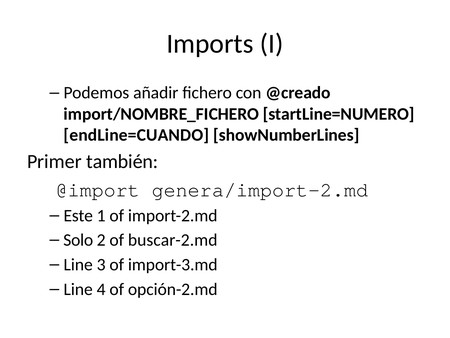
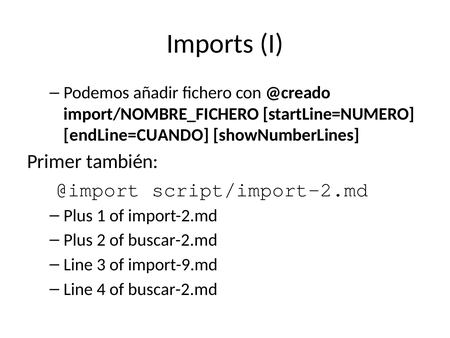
genera/import-2.md: genera/import-2.md -> script/import-2.md
Este at (78, 215): Este -> Plus
Solo at (78, 240): Solo -> Plus
import-3.md: import-3.md -> import-9.md
4 of opción-2.md: opción-2.md -> buscar-2.md
